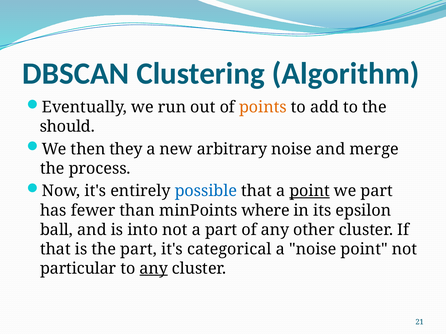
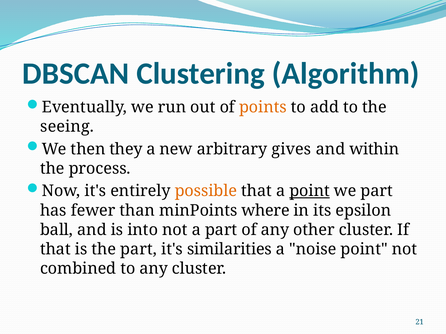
should: should -> seeing
arbitrary noise: noise -> gives
merge: merge -> within
possible colour: blue -> orange
categorical: categorical -> similarities
particular: particular -> combined
any at (154, 269) underline: present -> none
